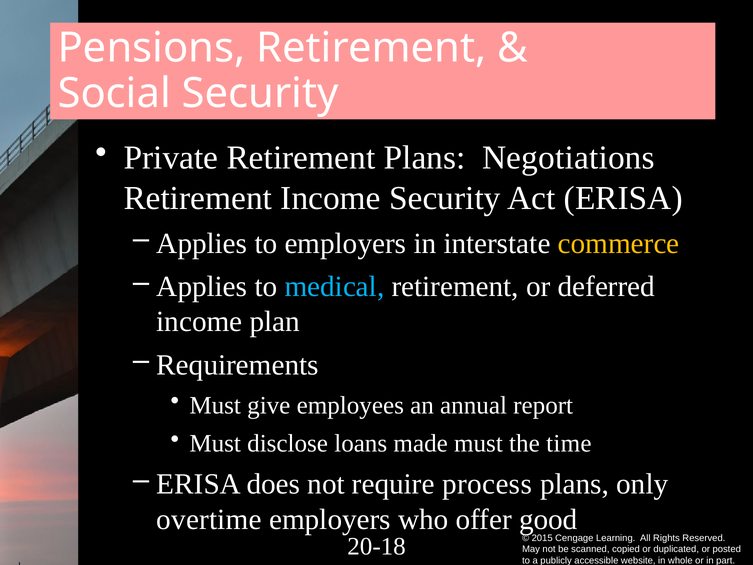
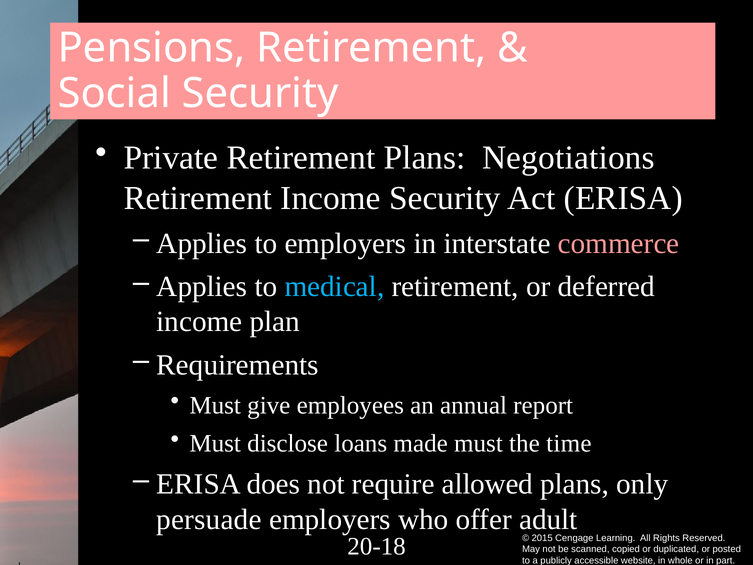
commerce colour: yellow -> pink
process: process -> allowed
overtime: overtime -> persuade
good: good -> adult
